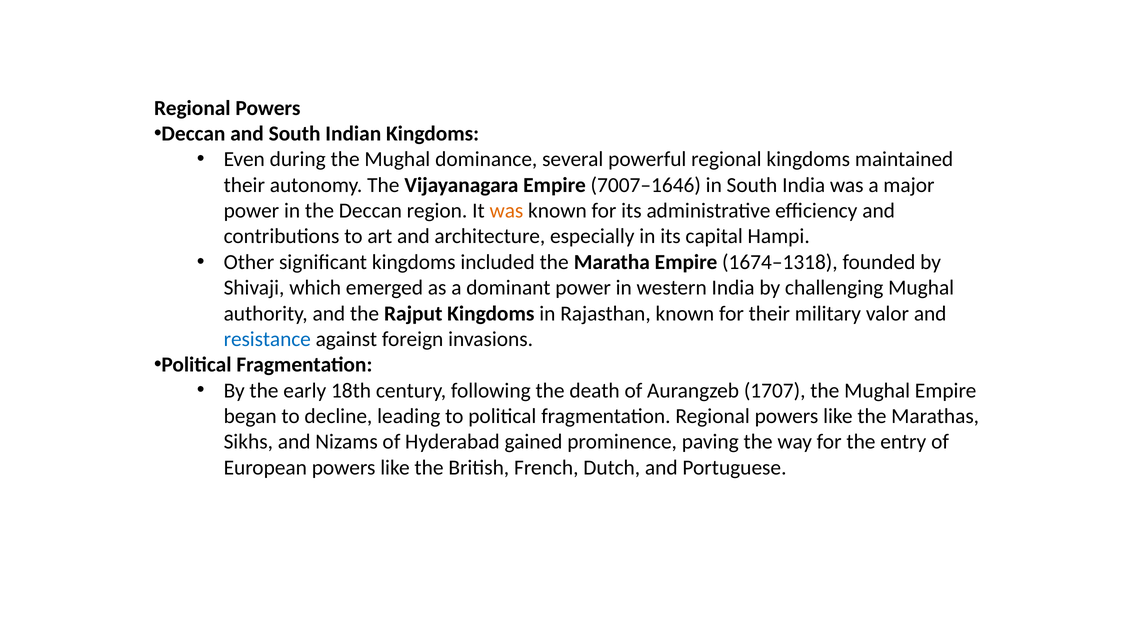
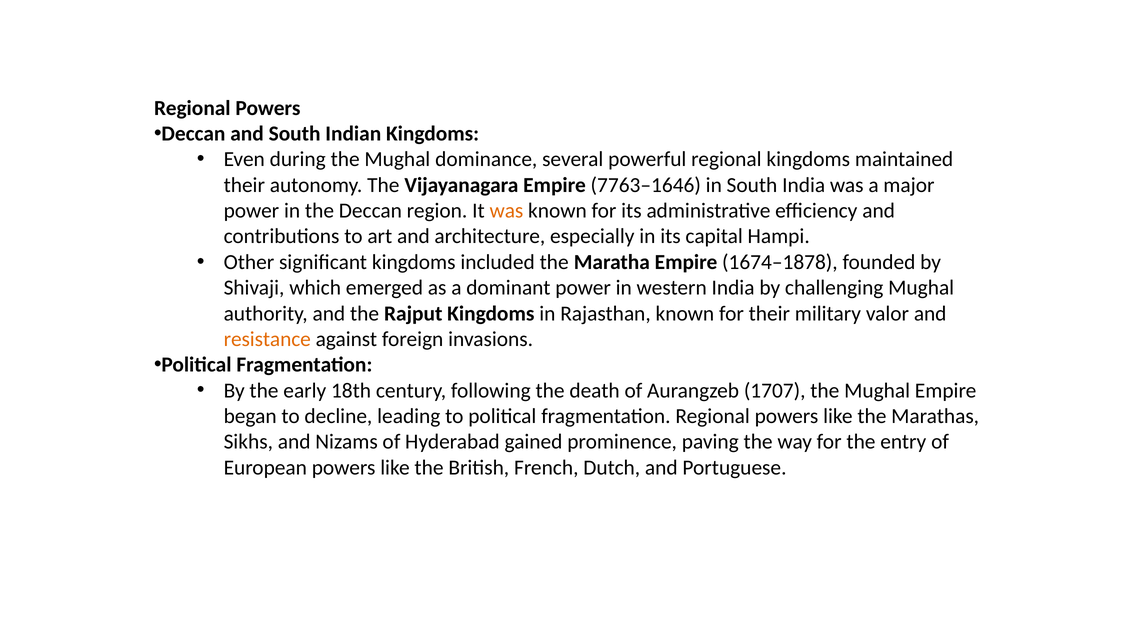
7007–1646: 7007–1646 -> 7763–1646
1674–1318: 1674–1318 -> 1674–1878
resistance colour: blue -> orange
